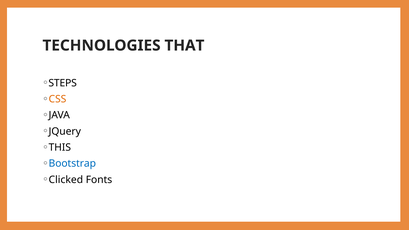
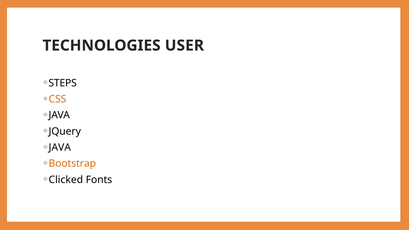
THAT: THAT -> USER
THIS at (60, 147): THIS -> JAVA
Bootstrap colour: blue -> orange
